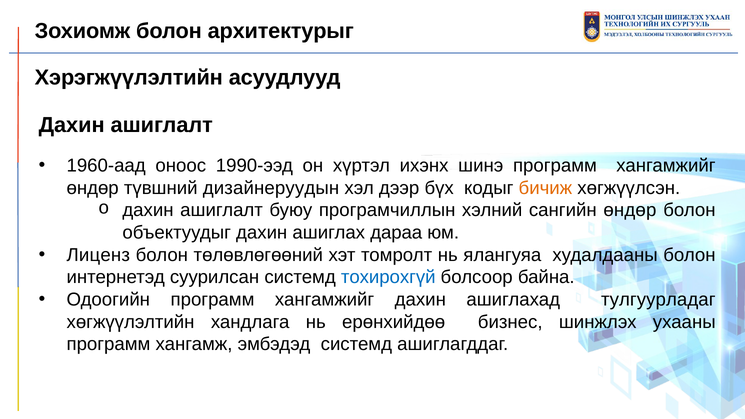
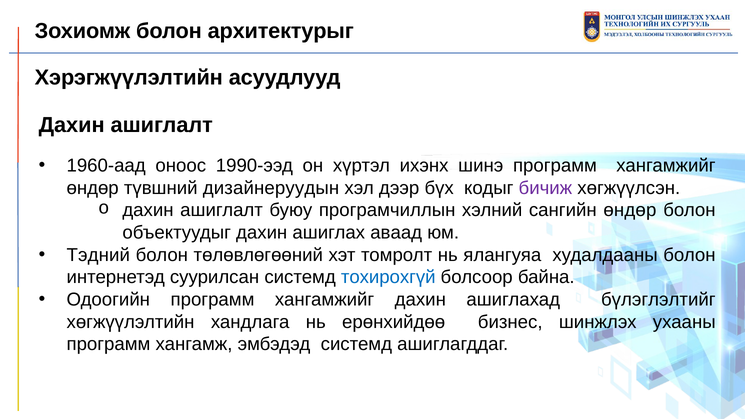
бичиж colour: orange -> purple
дараа: дараа -> аваад
Лиценз: Лиценз -> Тэдний
тулгуурладаг: тулгуурладаг -> бүлэглэлтийг
